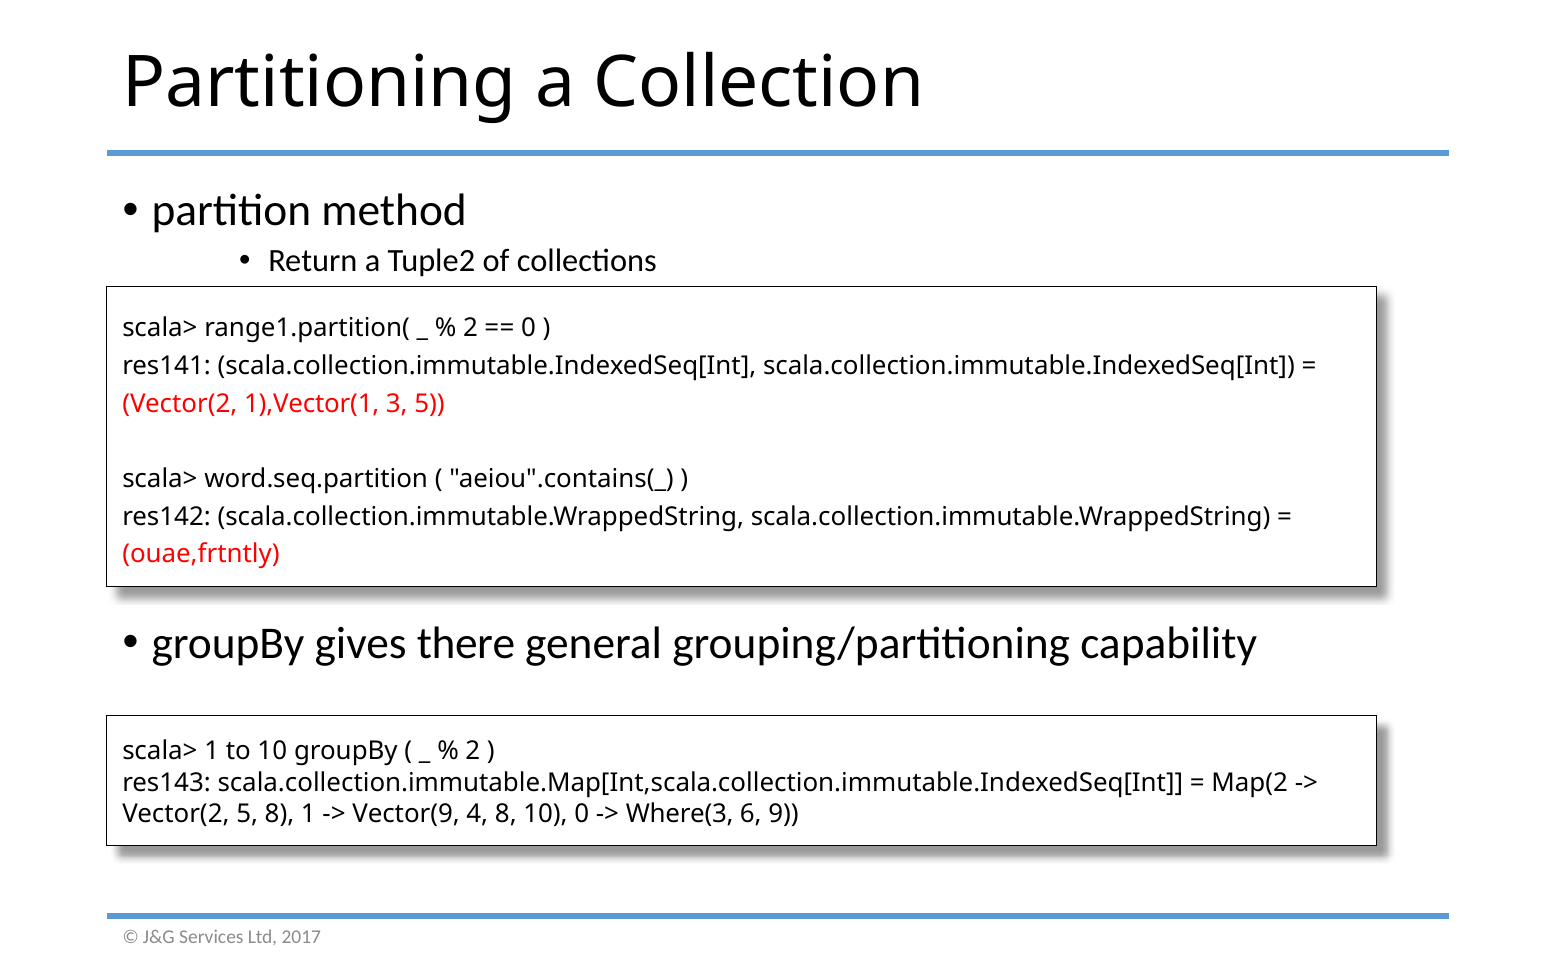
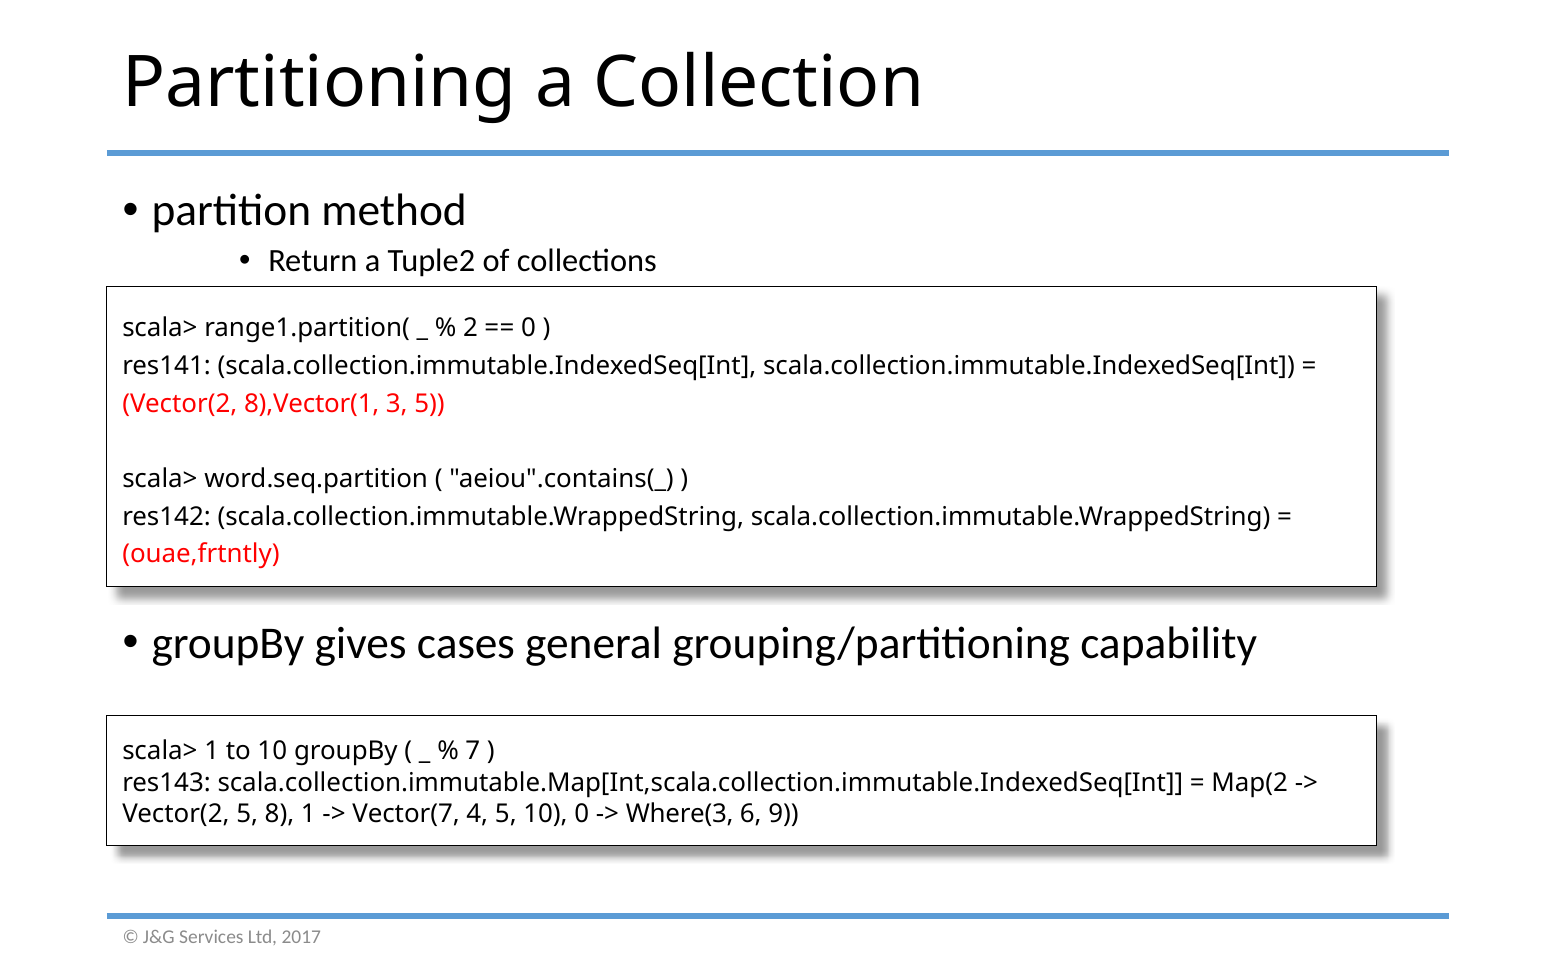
1),Vector(1: 1),Vector(1 -> 8),Vector(1
there: there -> cases
2 at (473, 751): 2 -> 7
Vector(9: Vector(9 -> Vector(7
4 8: 8 -> 5
